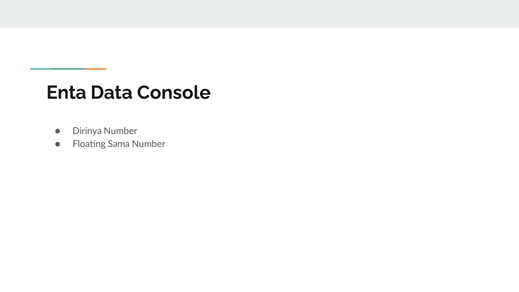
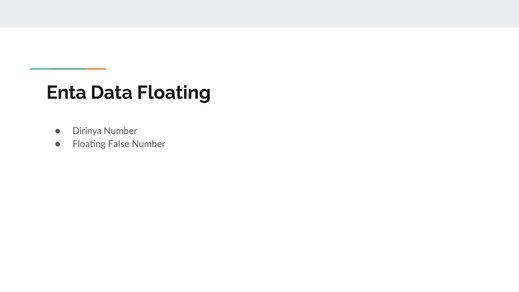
Data Console: Console -> Floating
Sama: Sama -> False
